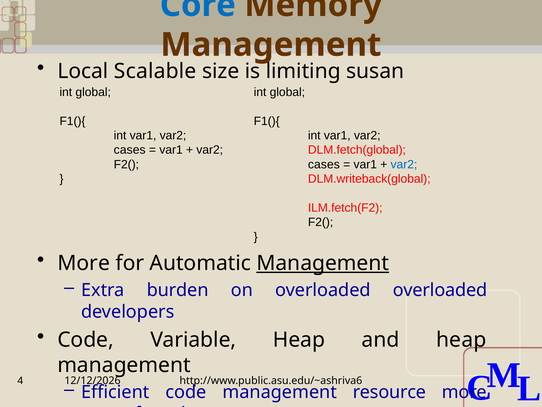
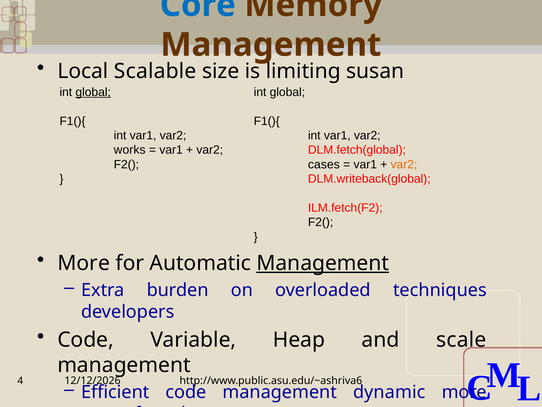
global at (93, 92) underline: none -> present
cases at (130, 150): cases -> works
var2 at (404, 164) colour: blue -> orange
overloaded overloaded: overloaded -> techniques
and heap: heap -> scale
resource: resource -> dynamic
